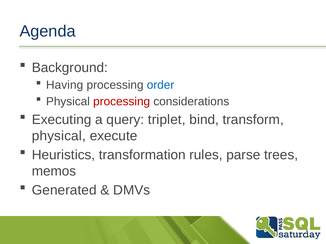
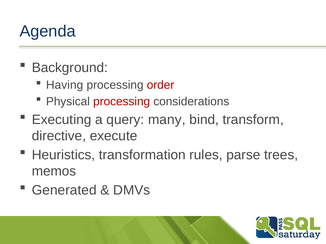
order colour: blue -> red
triplet: triplet -> many
physical at (59, 136): physical -> directive
